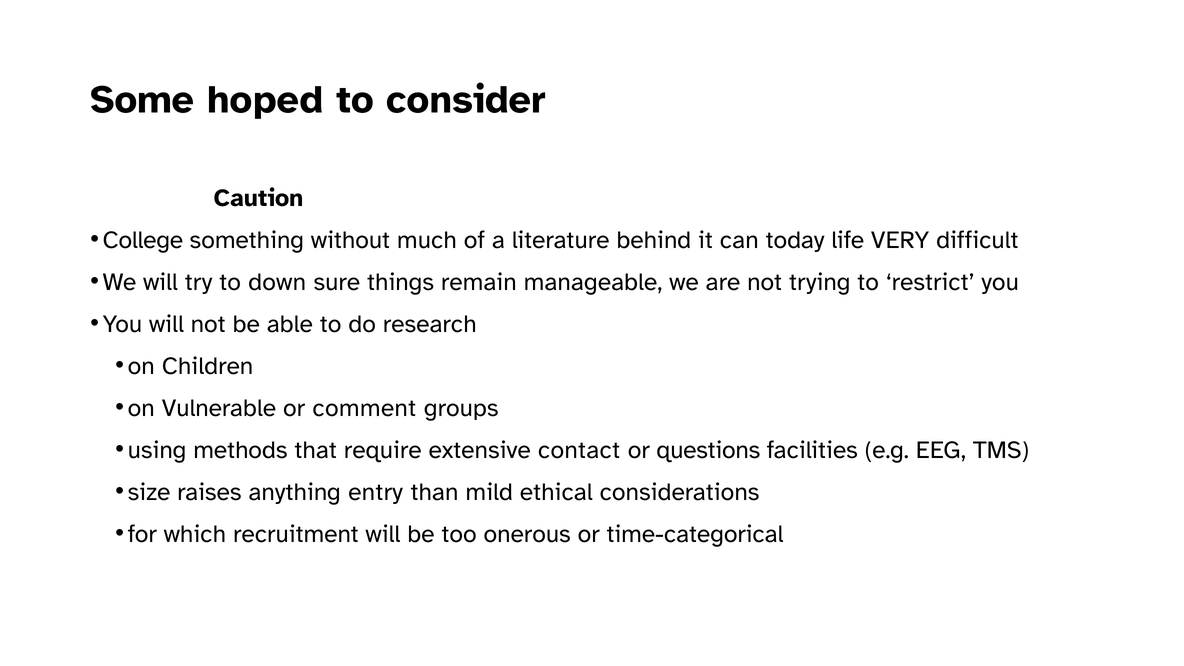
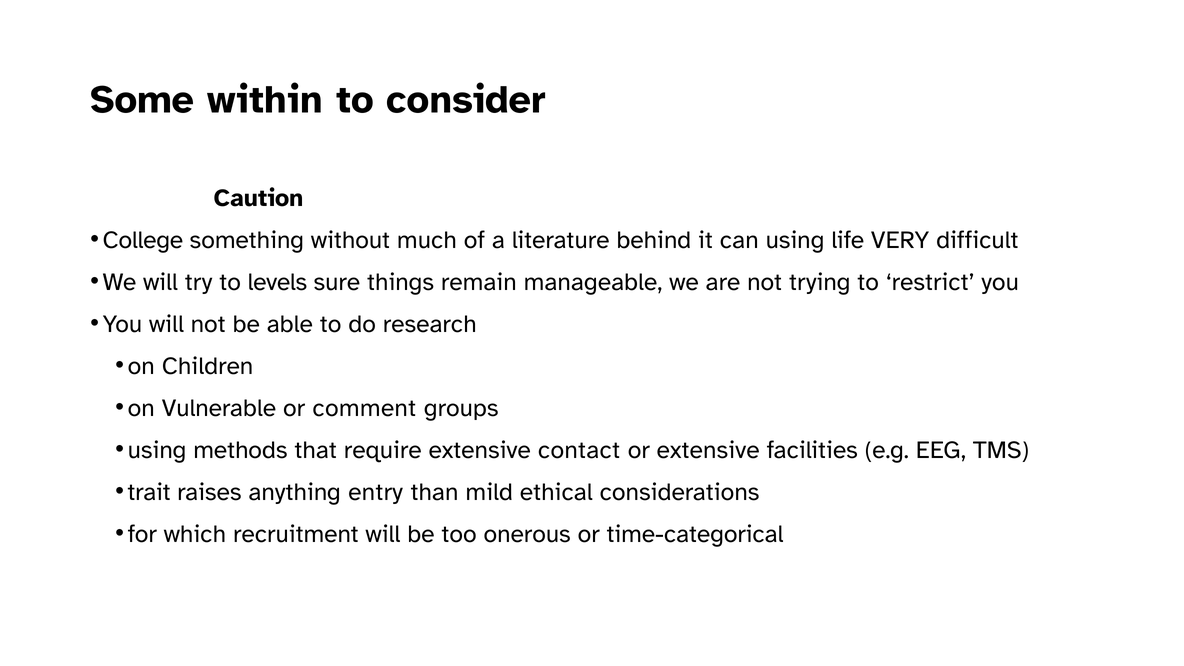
hoped: hoped -> within
can today: today -> using
down: down -> levels
or questions: questions -> extensive
size: size -> trait
